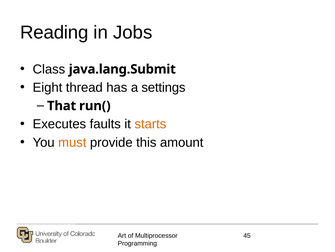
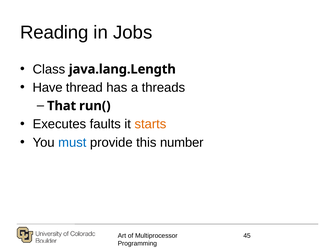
java.lang.Submit: java.lang.Submit -> java.lang.Length
Eight: Eight -> Have
settings: settings -> threads
must colour: orange -> blue
amount: amount -> number
